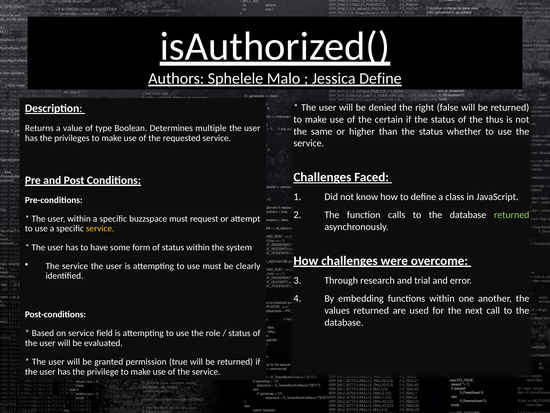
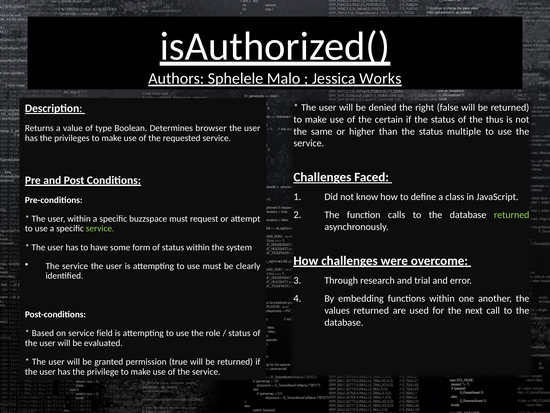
Jessica Define: Define -> Works
multiple: multiple -> browser
whether: whether -> multiple
service at (100, 228) colour: yellow -> light green
